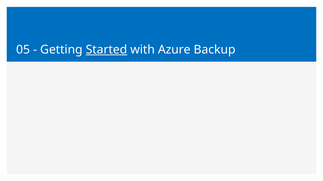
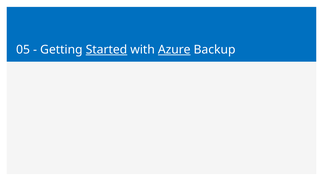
Azure underline: none -> present
